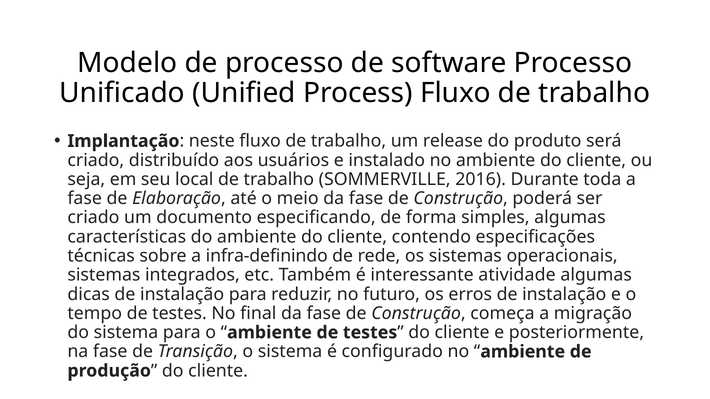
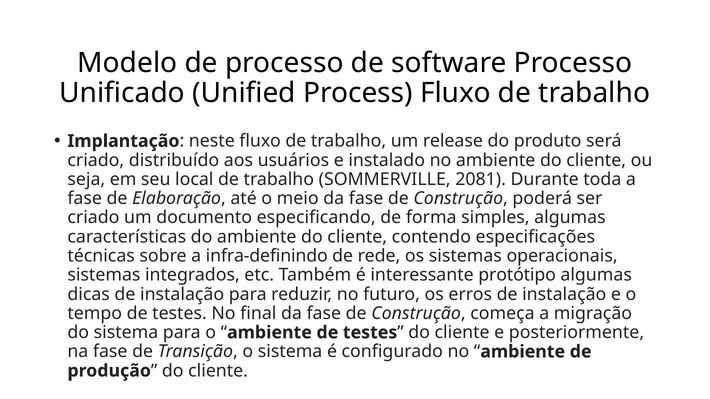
2016: 2016 -> 2081
atividade: atividade -> protótipo
